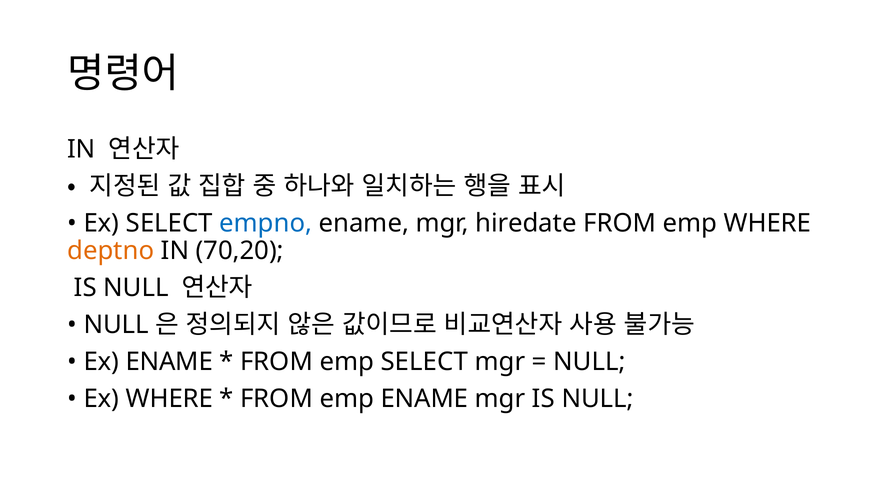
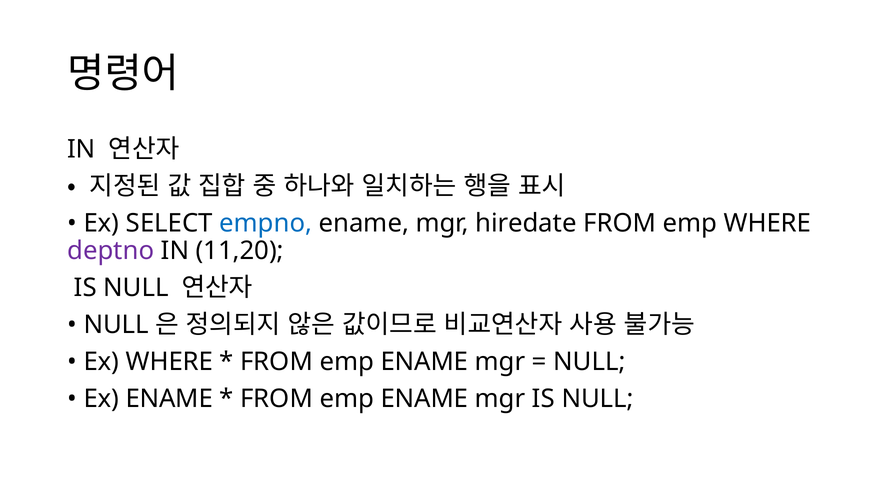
deptno colour: orange -> purple
70,20: 70,20 -> 11,20
Ex ENAME: ENAME -> WHERE
SELECT at (424, 362): SELECT -> ENAME
Ex WHERE: WHERE -> ENAME
